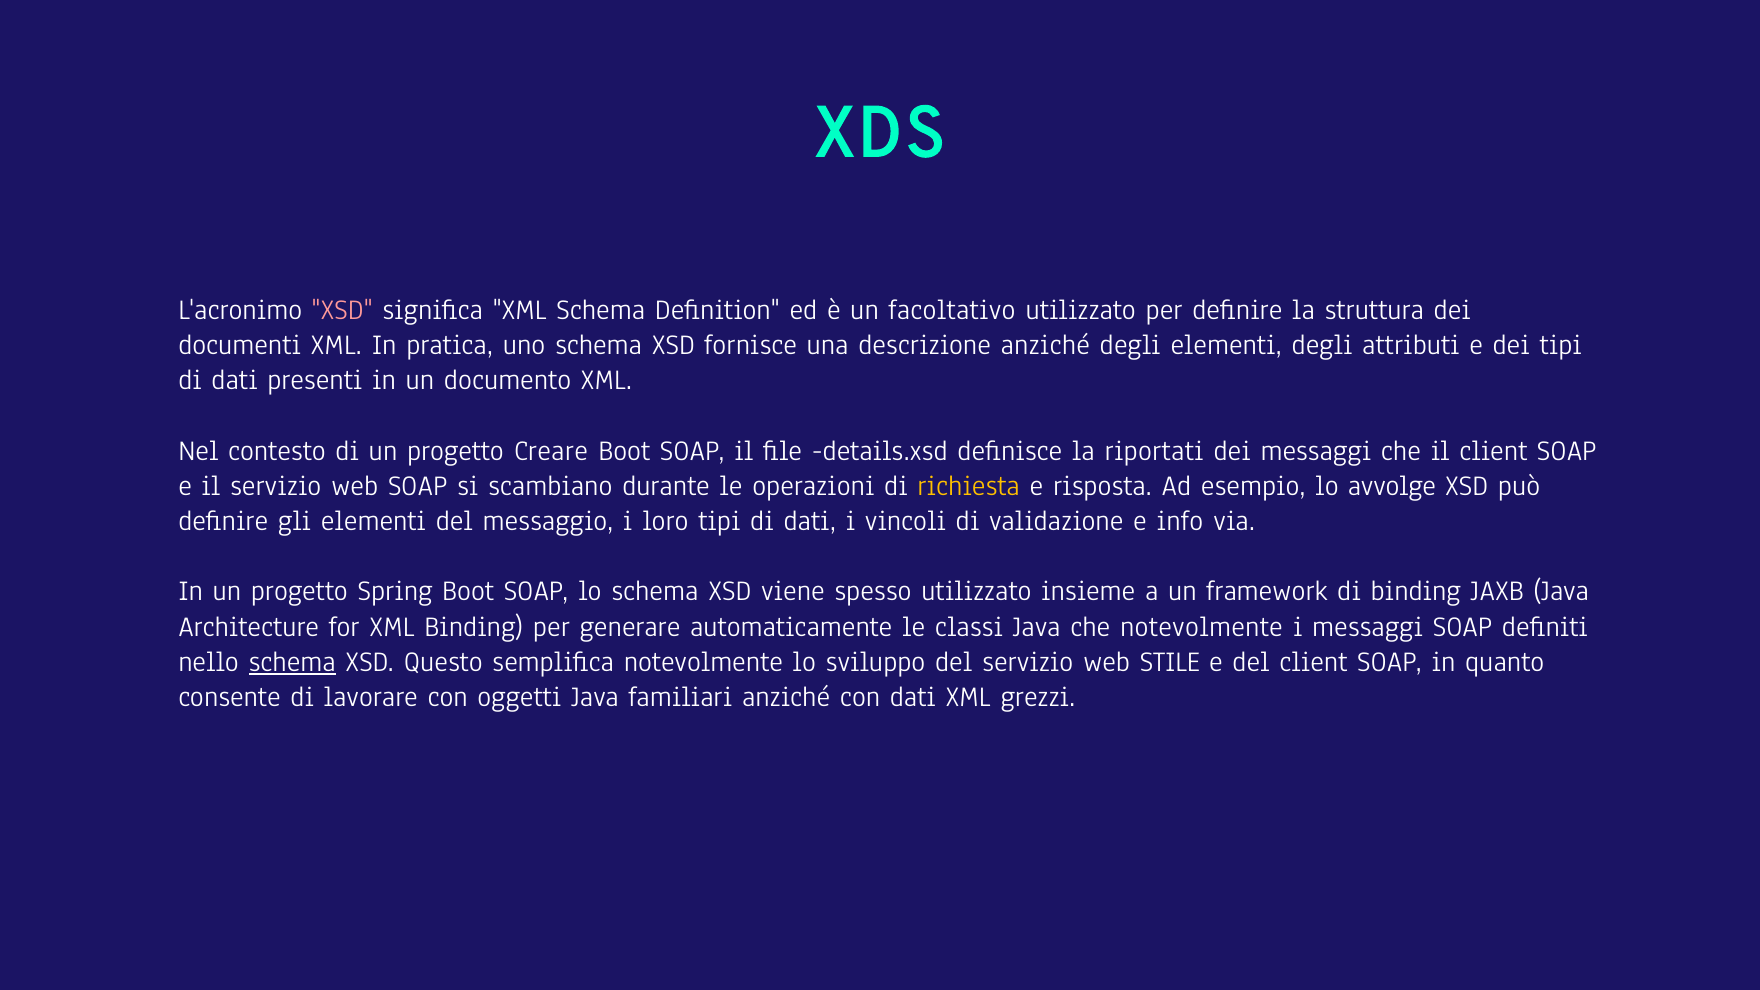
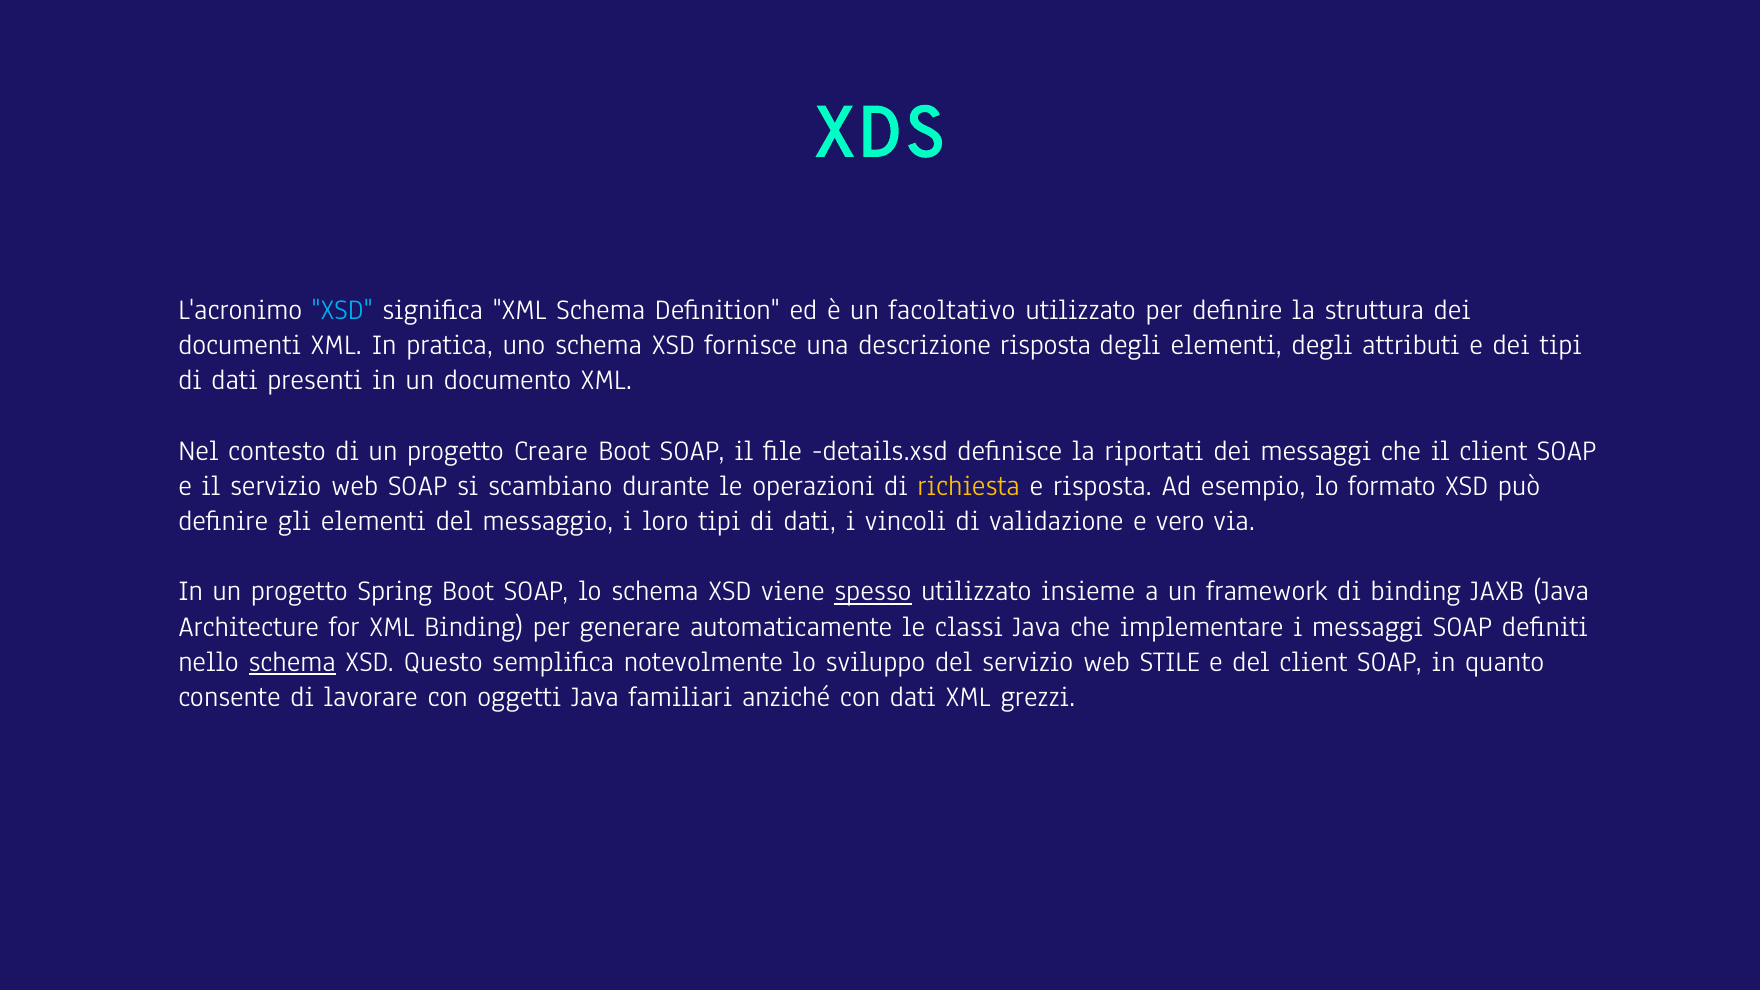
XSD at (342, 310) colour: pink -> light blue
descrizione anziché: anziché -> risposta
avvolge: avvolge -> formato
info: info -> vero
spesso underline: none -> present
che notevolmente: notevolmente -> implementare
